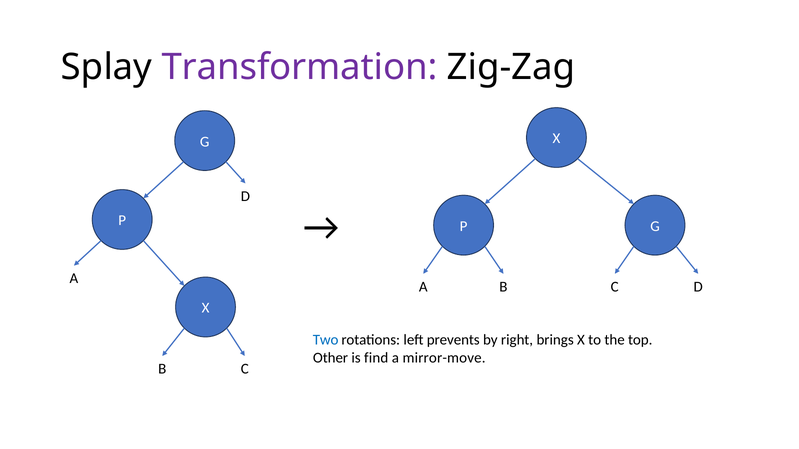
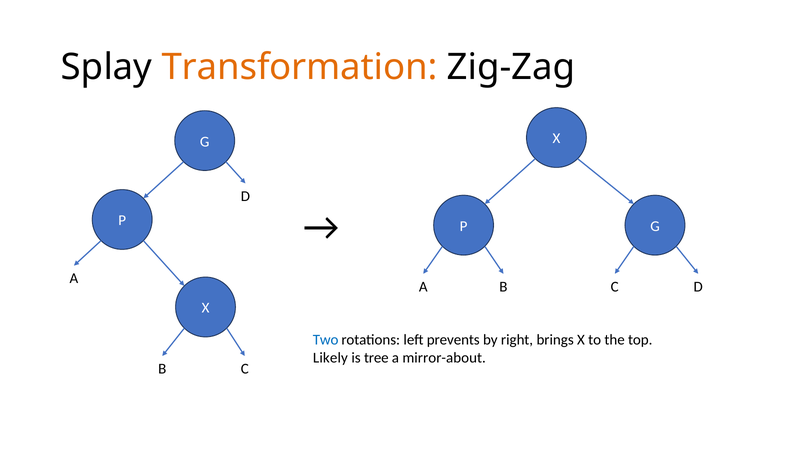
Transformation colour: purple -> orange
Other: Other -> Likely
find: find -> tree
mirror-move: mirror-move -> mirror-about
